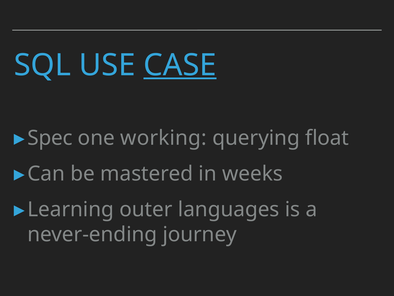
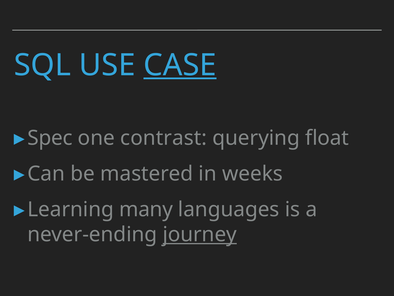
working: working -> contrast
outer: outer -> many
journey underline: none -> present
